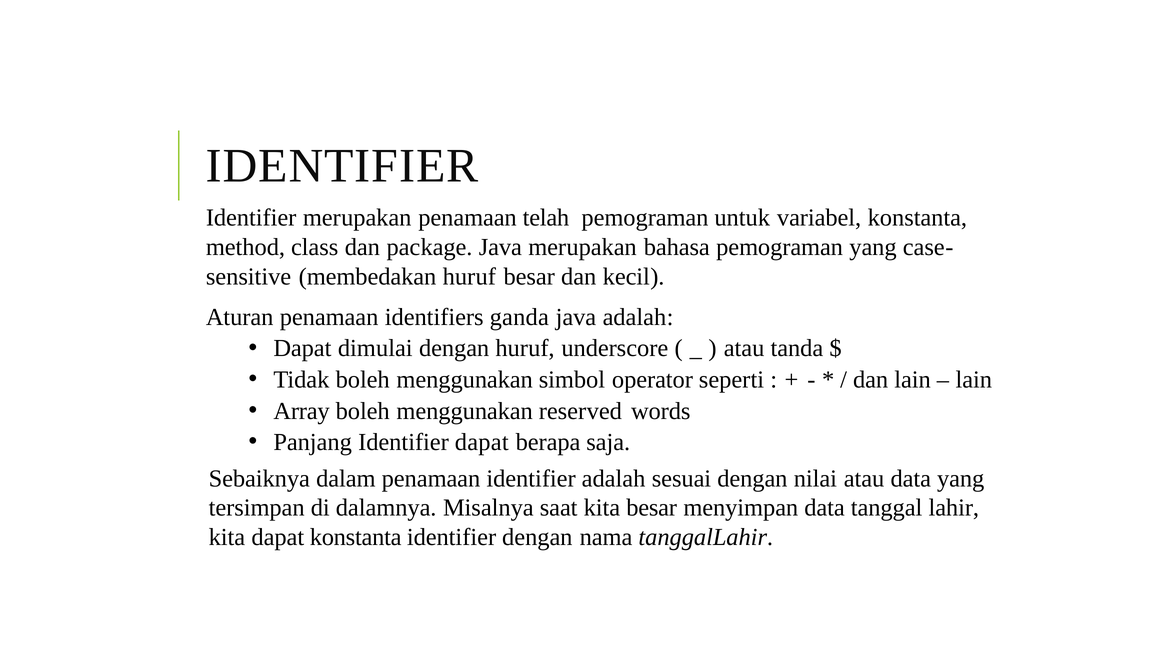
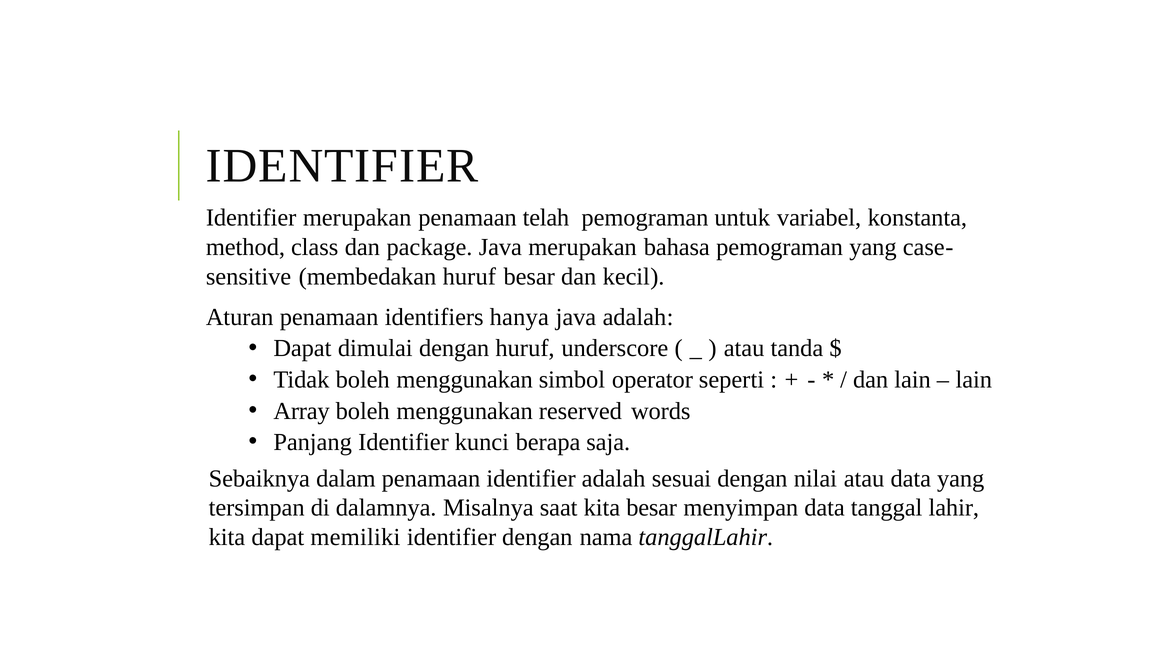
ganda: ganda -> hanya
Identifier dapat: dapat -> kunci
dapat konstanta: konstanta -> memiliki
